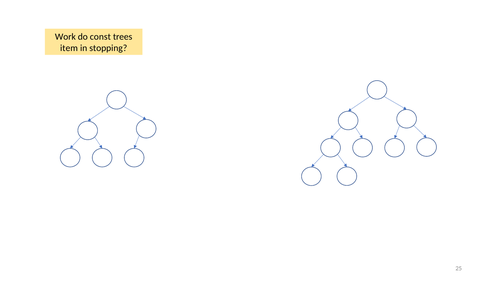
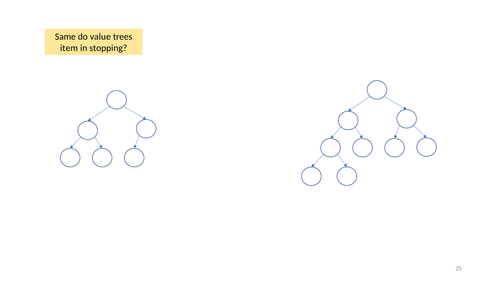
Work: Work -> Same
const: const -> value
